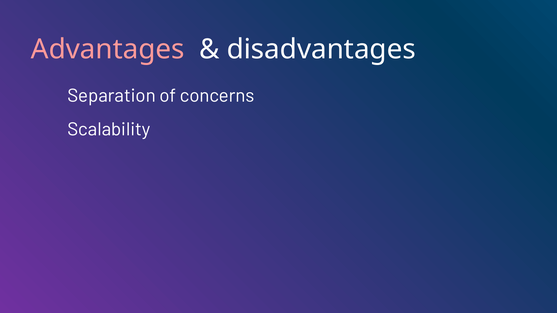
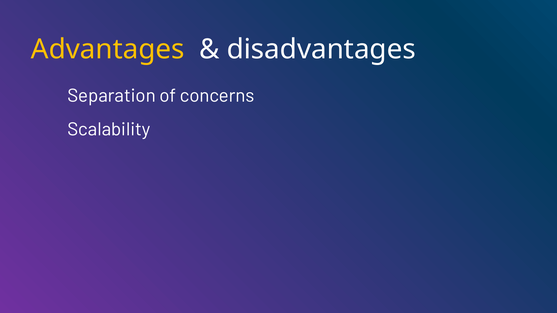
Advantages colour: pink -> yellow
